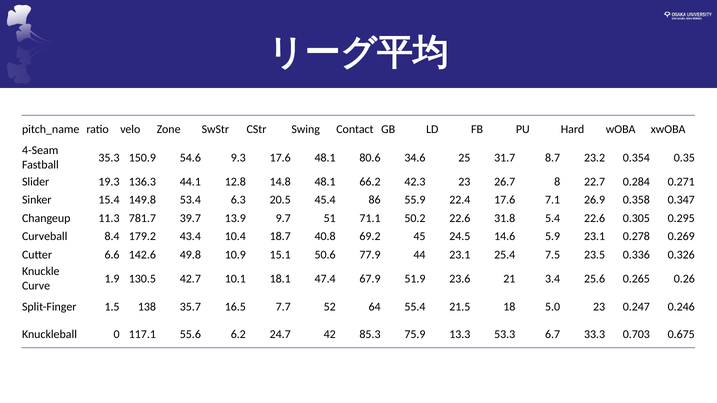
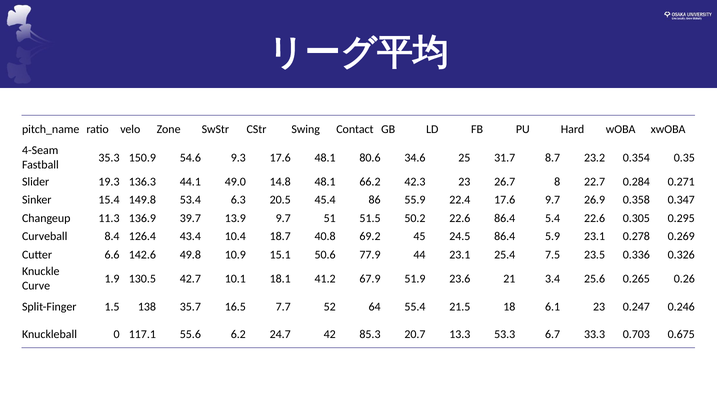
12.8: 12.8 -> 49.0
17.6 7.1: 7.1 -> 9.7
781.7: 781.7 -> 136.9
71.1: 71.1 -> 51.5
22.6 31.8: 31.8 -> 86.4
179.2: 179.2 -> 126.4
24.5 14.6: 14.6 -> 86.4
47.4: 47.4 -> 41.2
5.0: 5.0 -> 6.1
75.9: 75.9 -> 20.7
